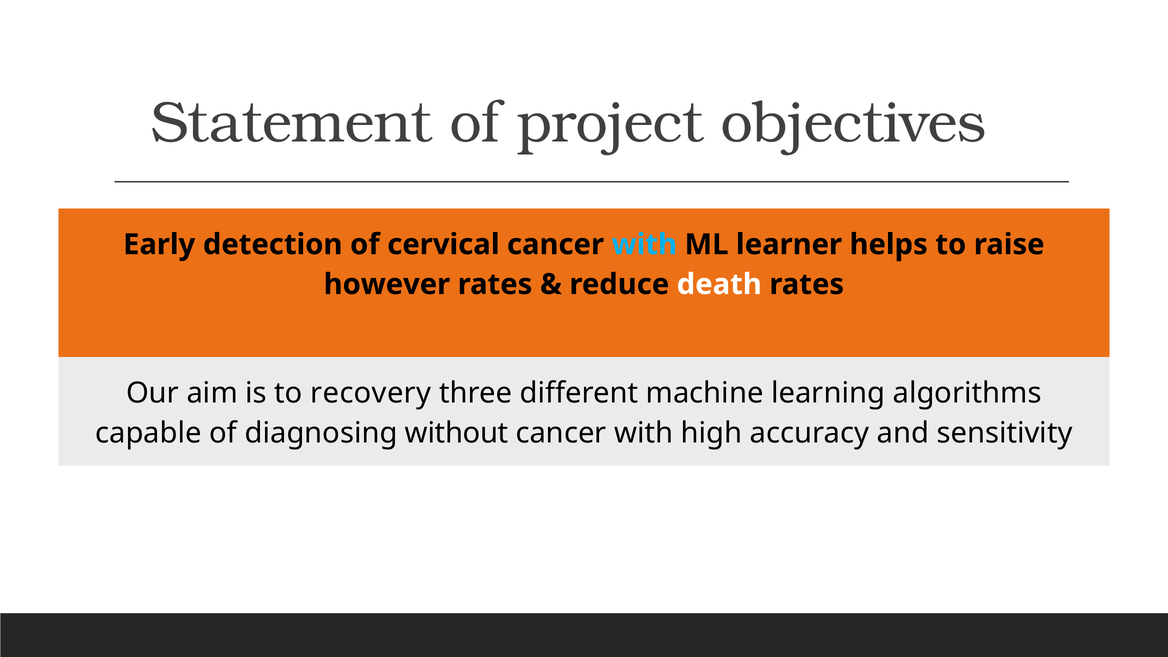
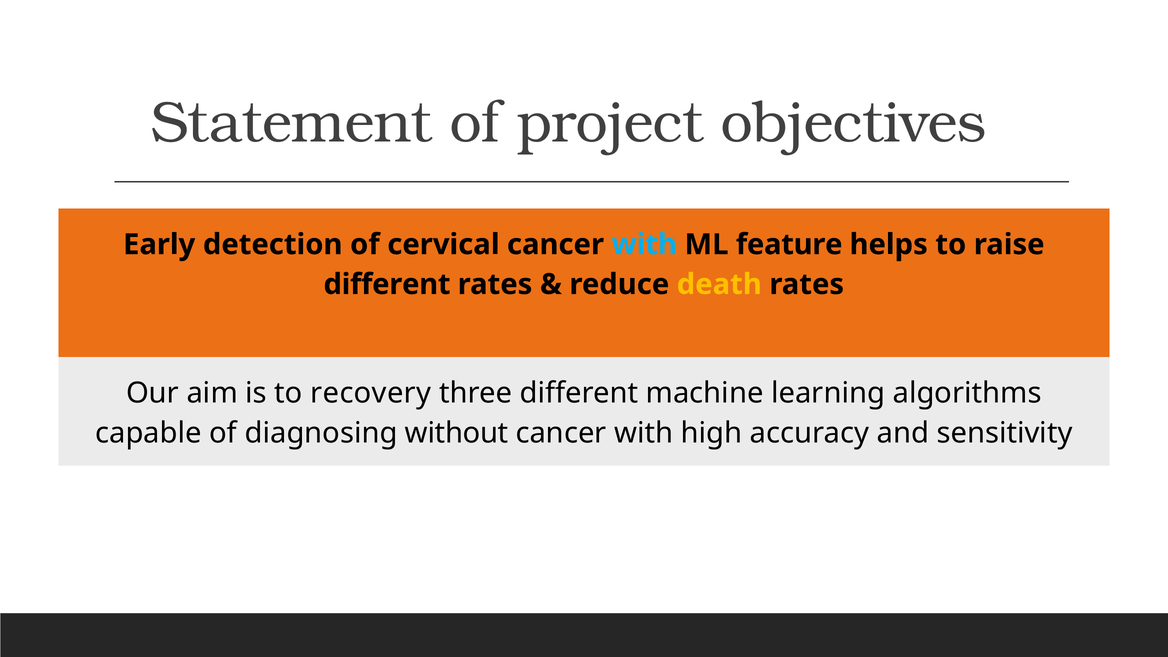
learner: learner -> feature
however at (387, 284): however -> different
death colour: white -> yellow
